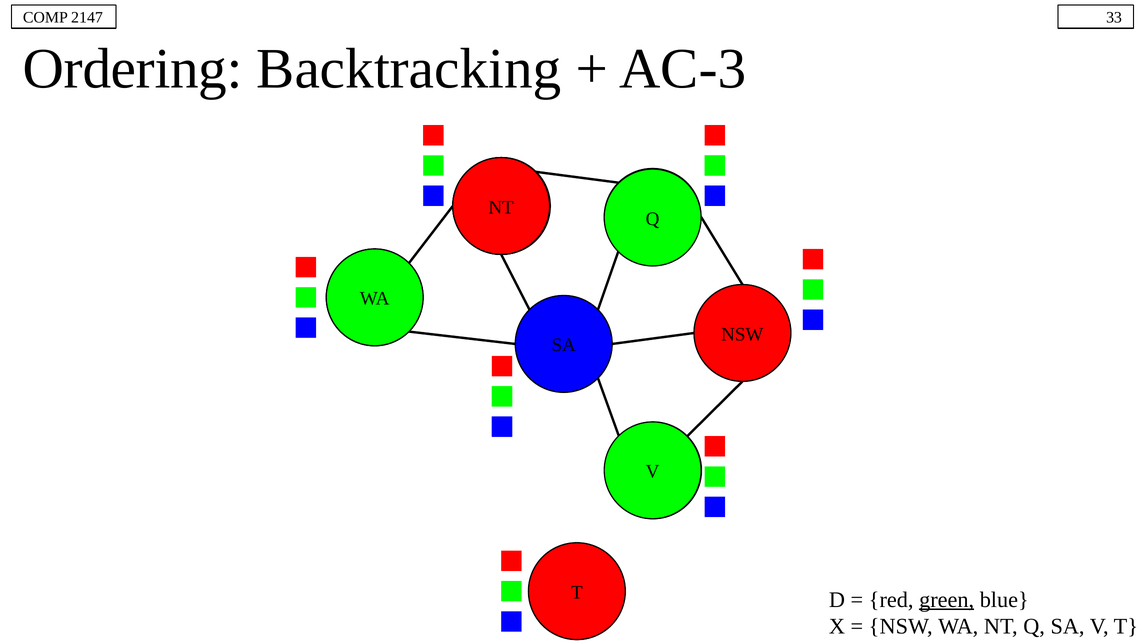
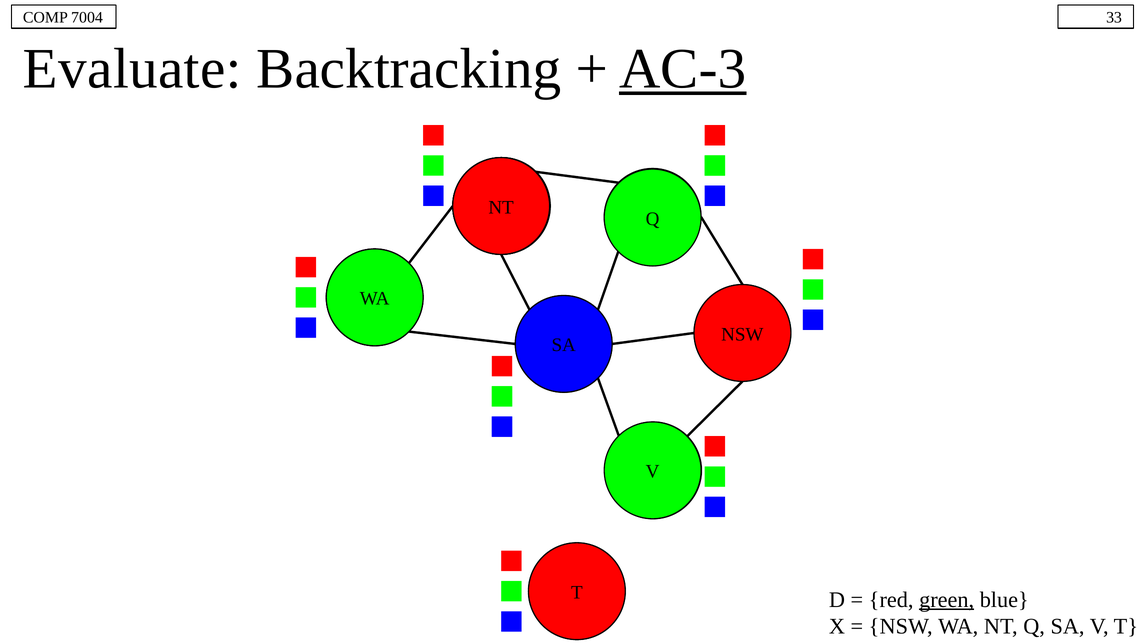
2147: 2147 -> 7004
Ordering: Ordering -> Evaluate
AC-3 underline: none -> present
